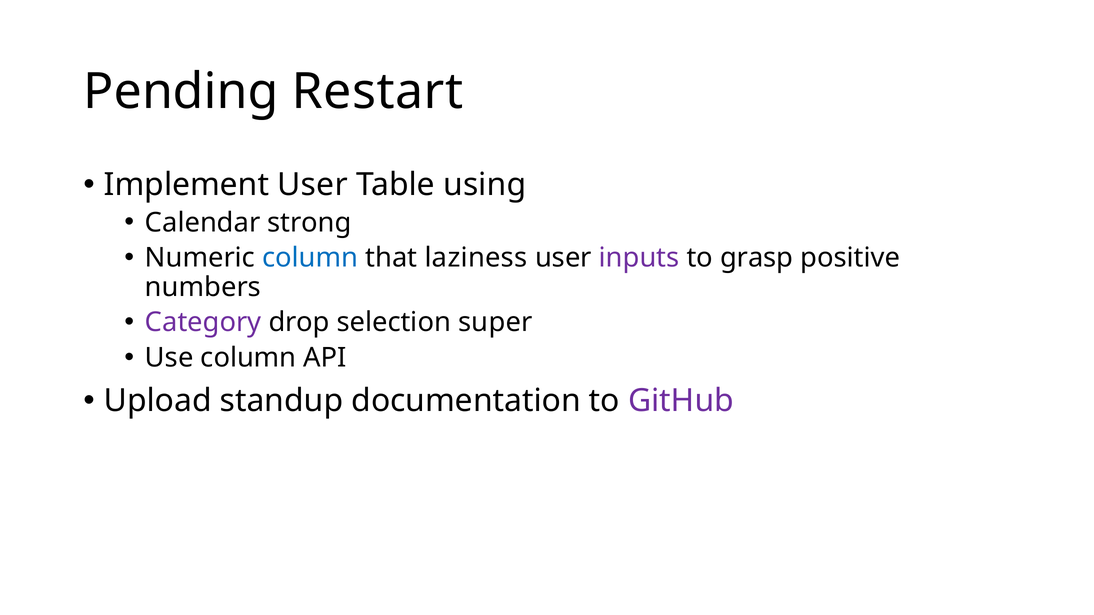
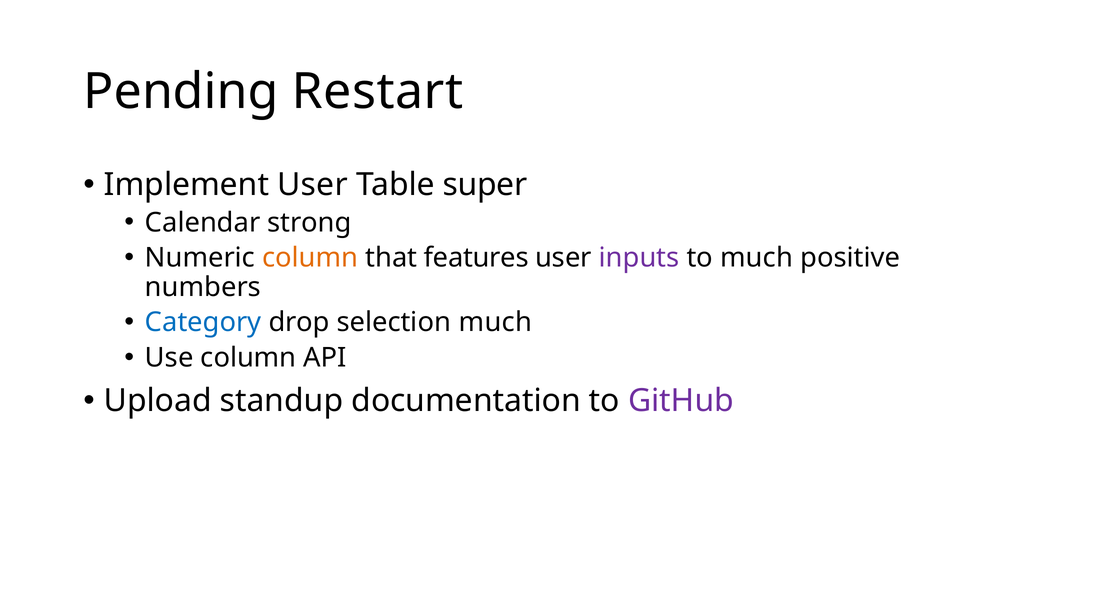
using: using -> super
column at (310, 258) colour: blue -> orange
laziness: laziness -> features
to grasp: grasp -> much
Category colour: purple -> blue
selection super: super -> much
